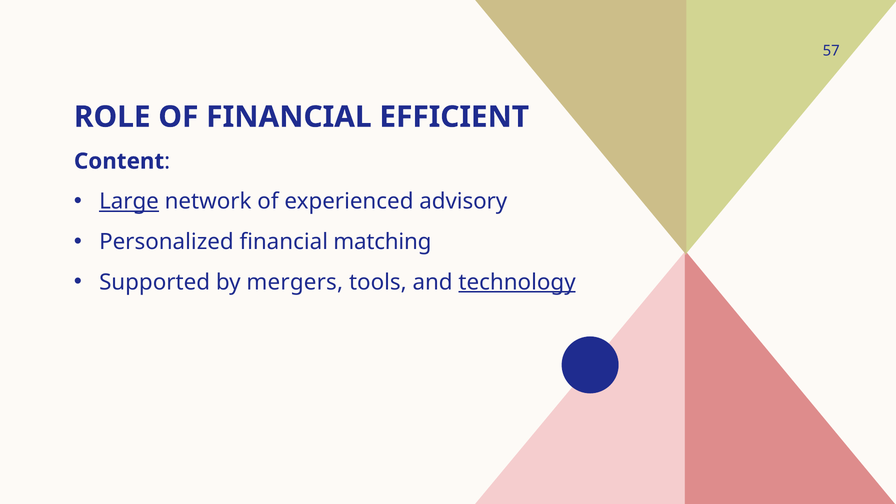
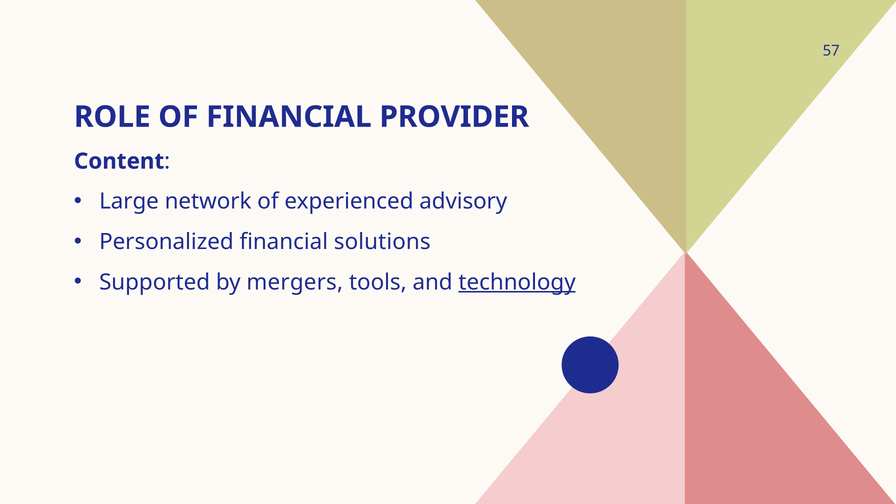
EFFICIENT: EFFICIENT -> PROVIDER
Large underline: present -> none
matching: matching -> solutions
